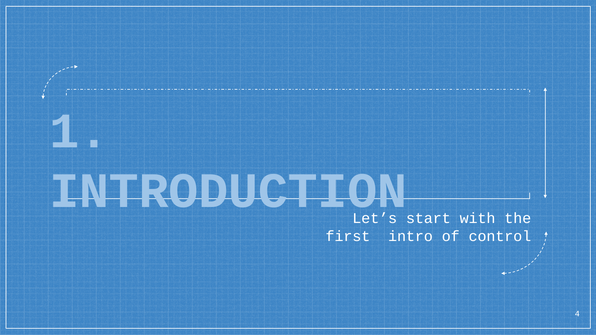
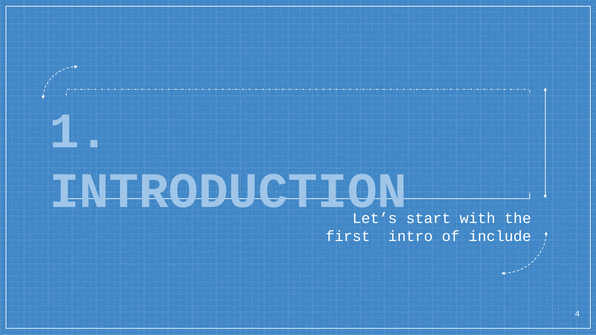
control: control -> include
